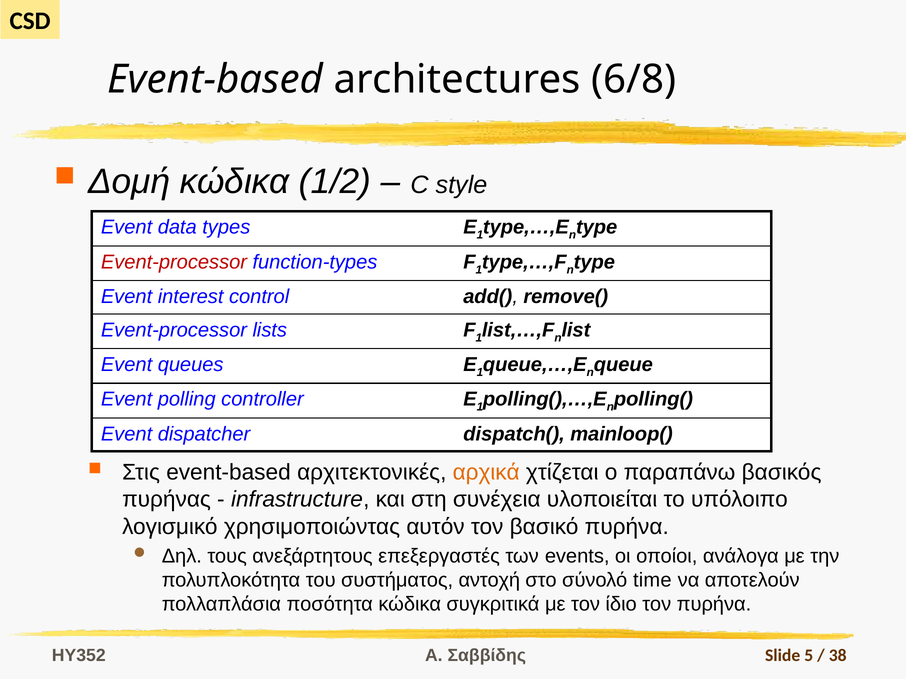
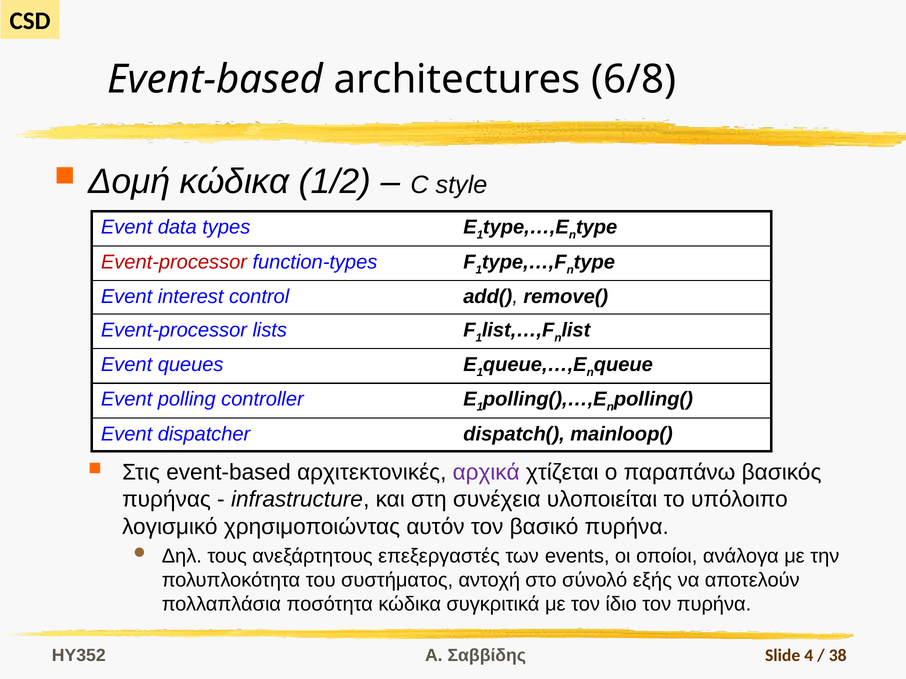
αρχικά colour: orange -> purple
time: time -> εξής
5: 5 -> 4
